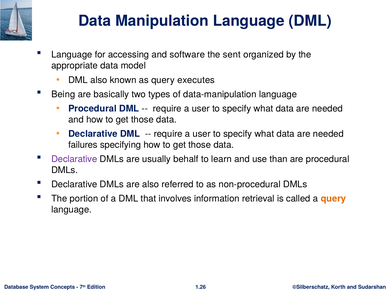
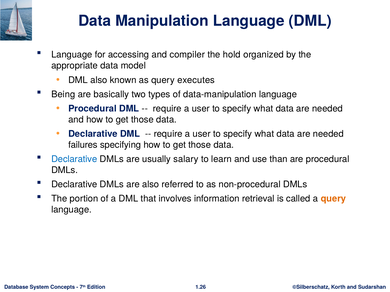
software: software -> compiler
sent: sent -> hold
Declarative at (74, 159) colour: purple -> blue
behalf: behalf -> salary
